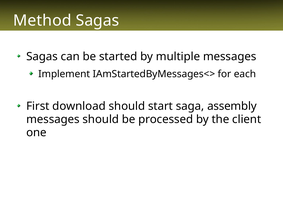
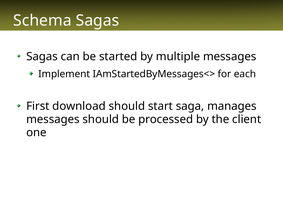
Method: Method -> Schema
assembly: assembly -> manages
